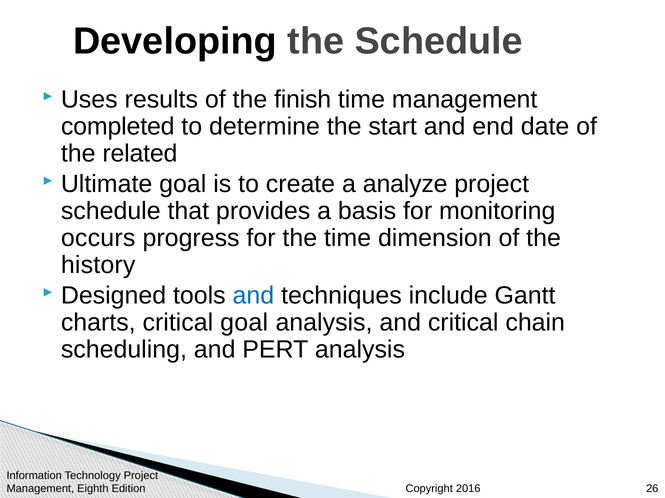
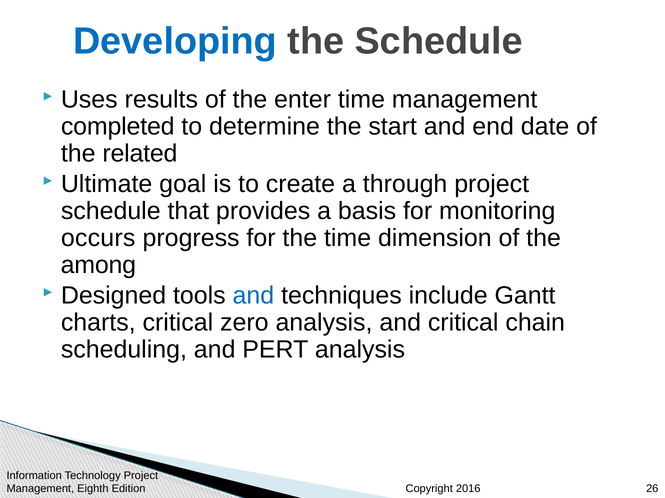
Developing colour: black -> blue
finish: finish -> enter
analyze: analyze -> through
history: history -> among
critical goal: goal -> zero
